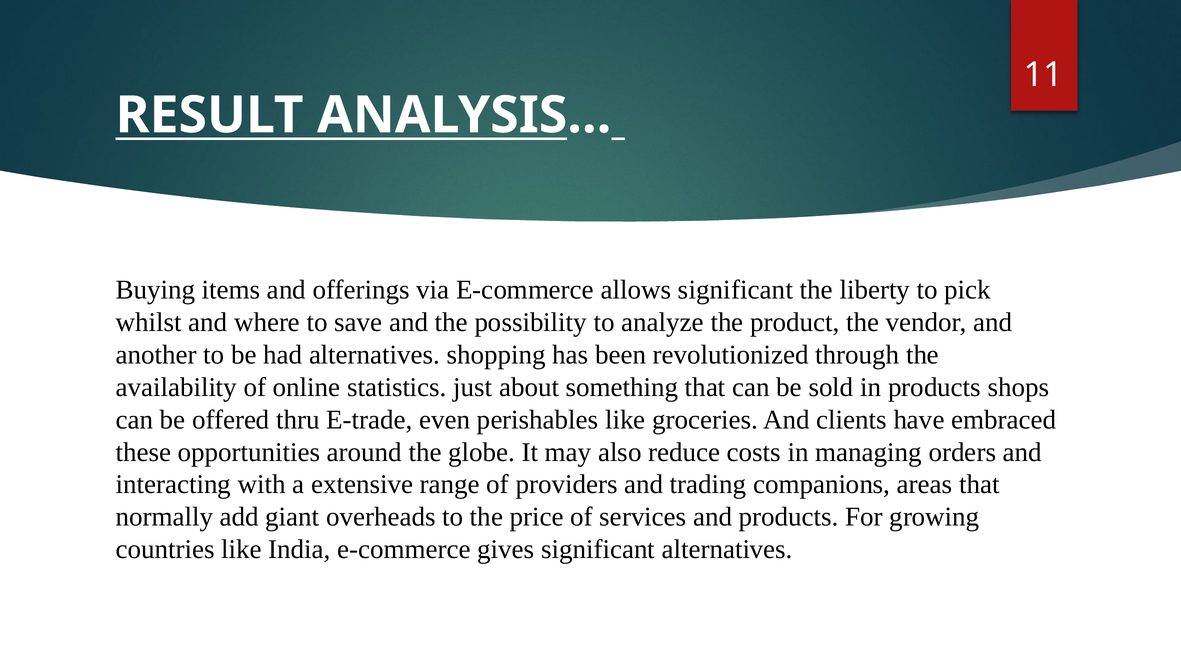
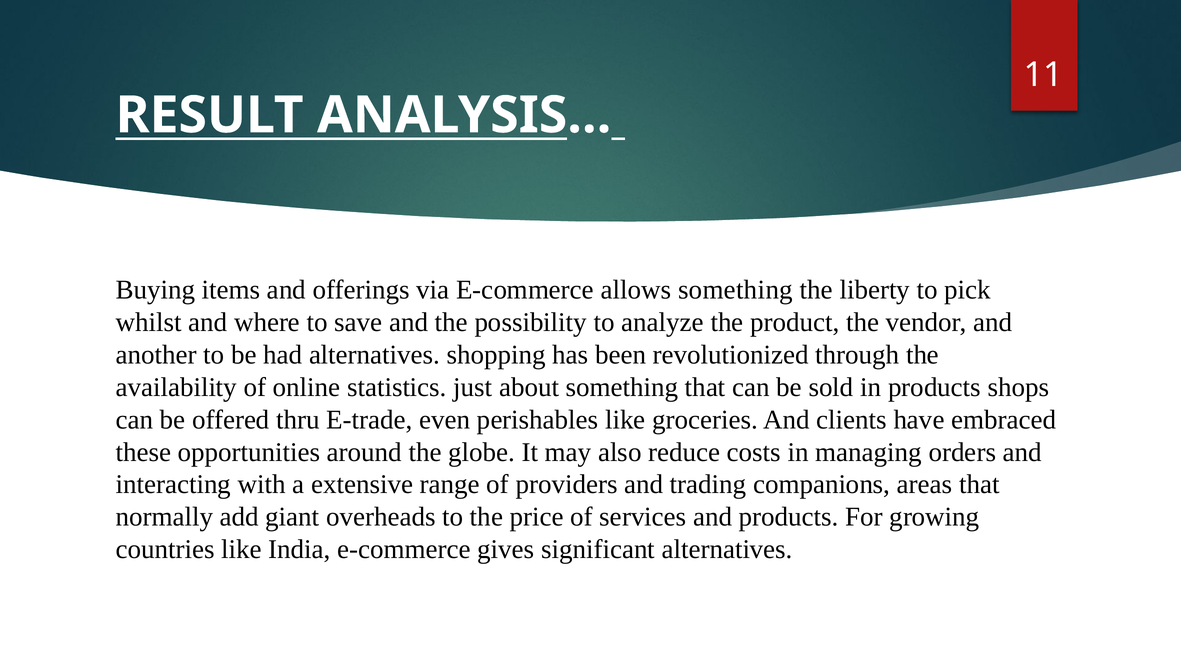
allows significant: significant -> something
